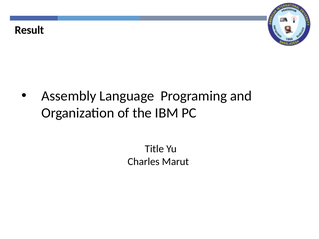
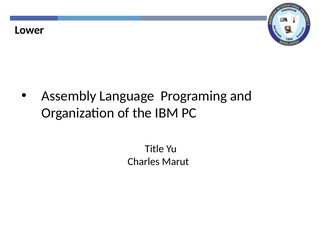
Result: Result -> Lower
